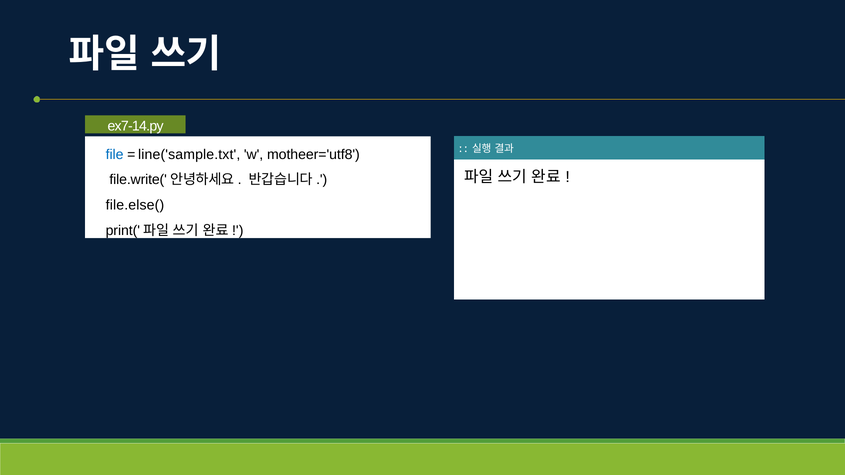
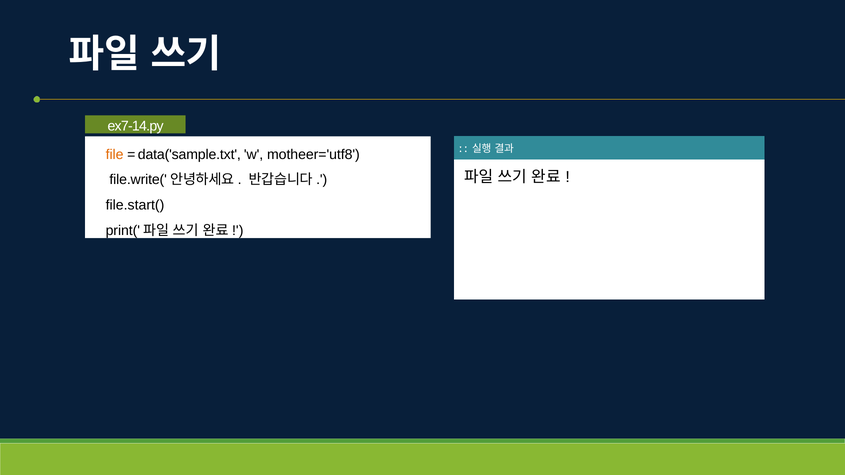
file colour: blue -> orange
line('sample.txt: line('sample.txt -> data('sample.txt
file.else(: file.else( -> file.start(
